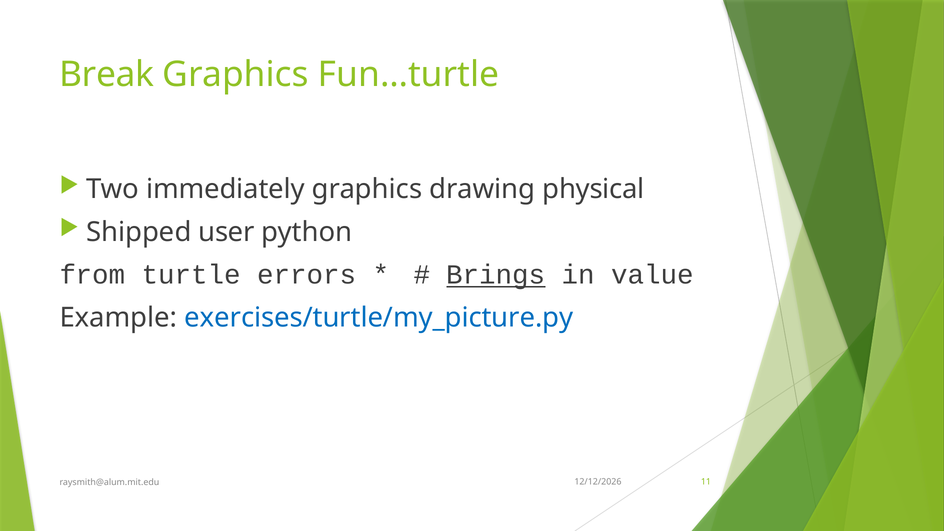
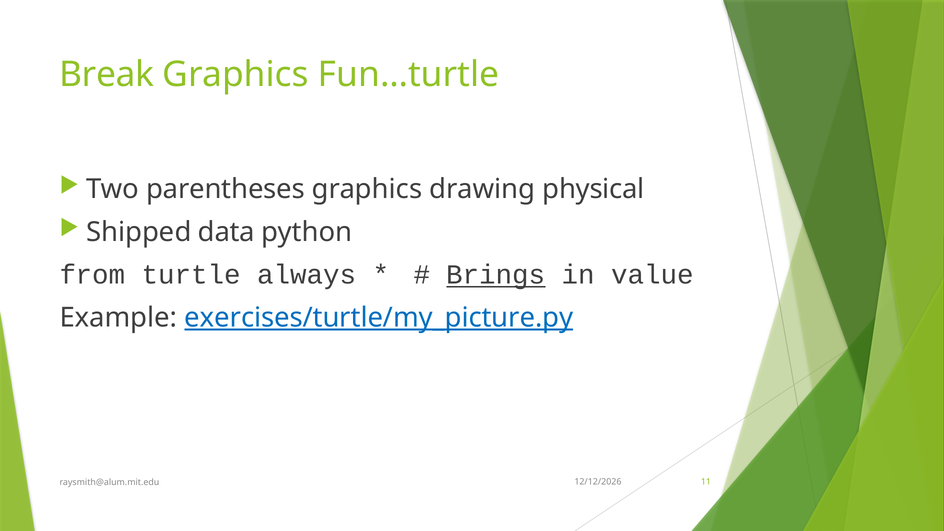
immediately: immediately -> parentheses
user: user -> data
errors: errors -> always
exercises/turtle/my_picture.py underline: none -> present
